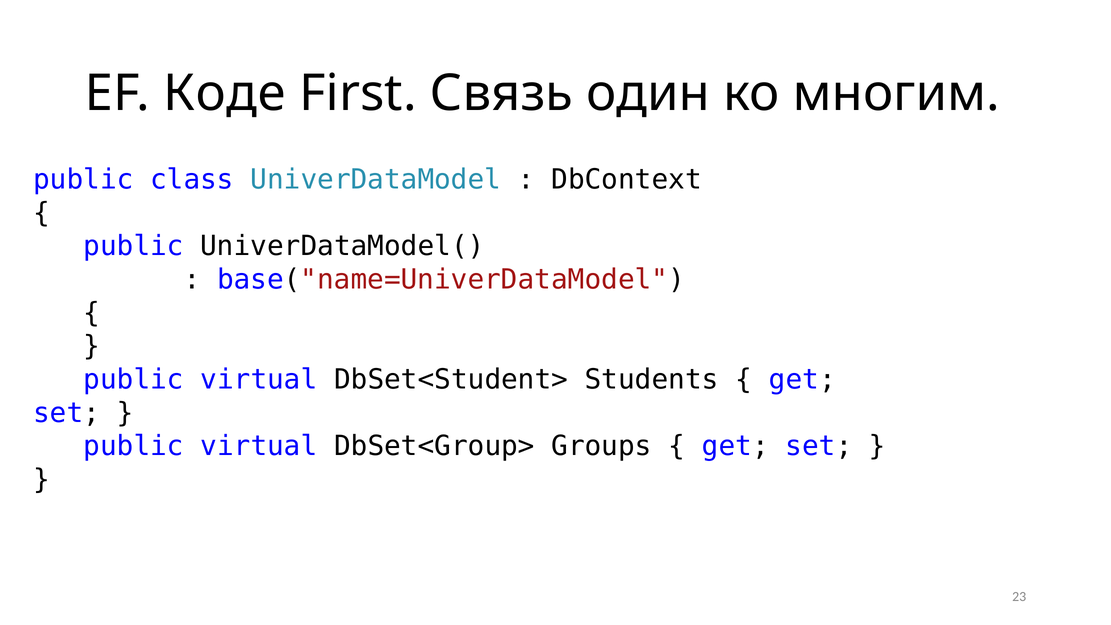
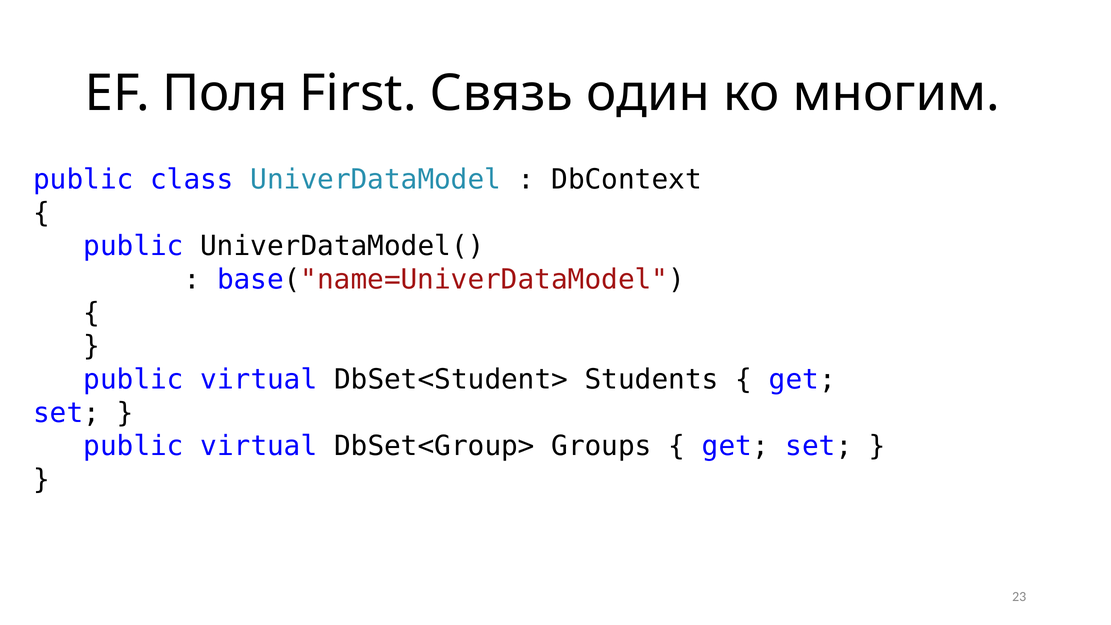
Коде: Коде -> Поля
